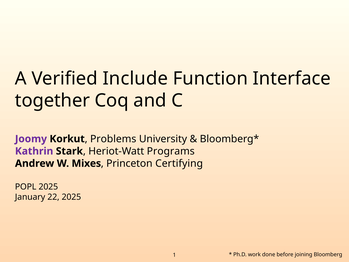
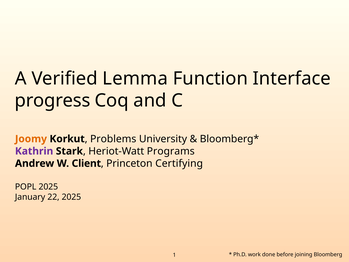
Include: Include -> Lemma
together: together -> progress
Joomy colour: purple -> orange
Mixes: Mixes -> Client
